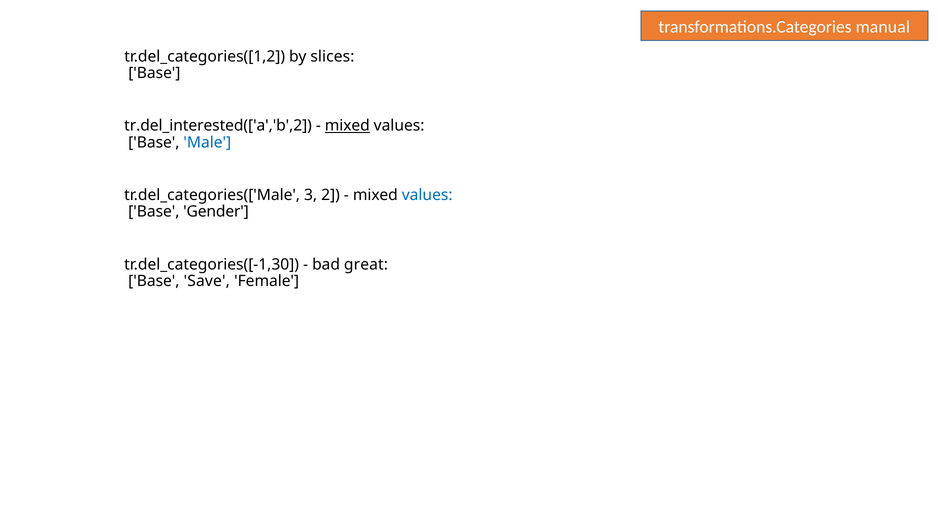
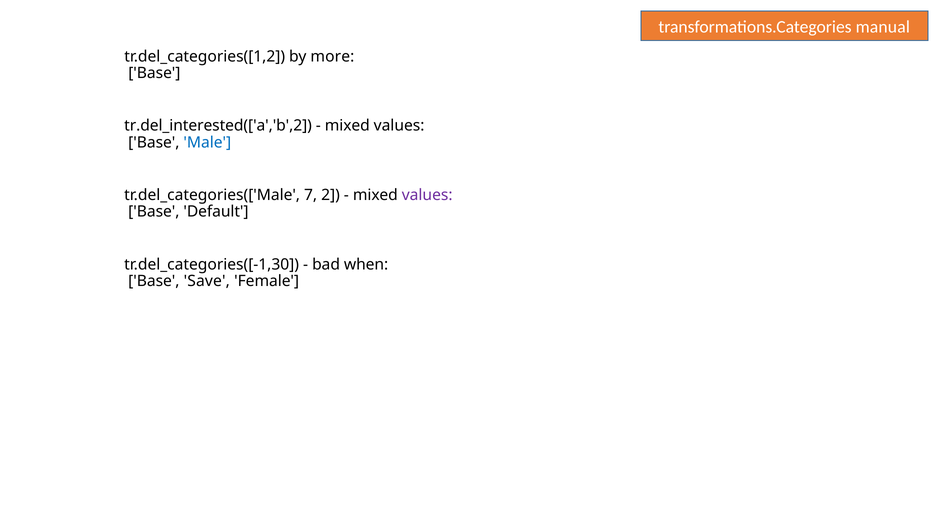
slices: slices -> more
mixed at (347, 126) underline: present -> none
3: 3 -> 7
values at (427, 195) colour: blue -> purple
Gender: Gender -> Default
great: great -> when
